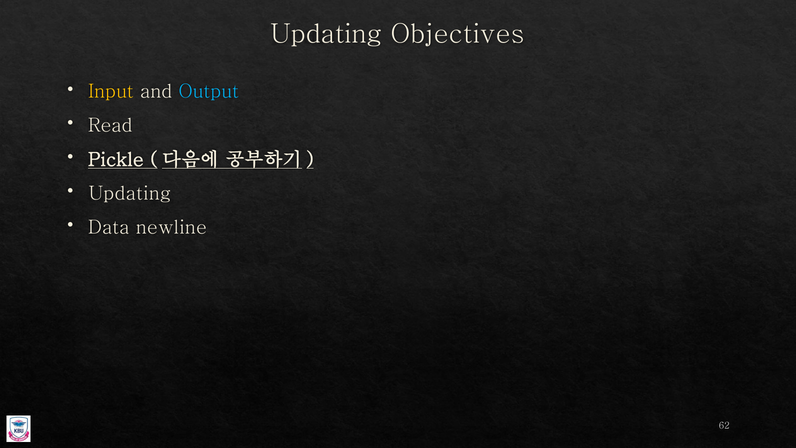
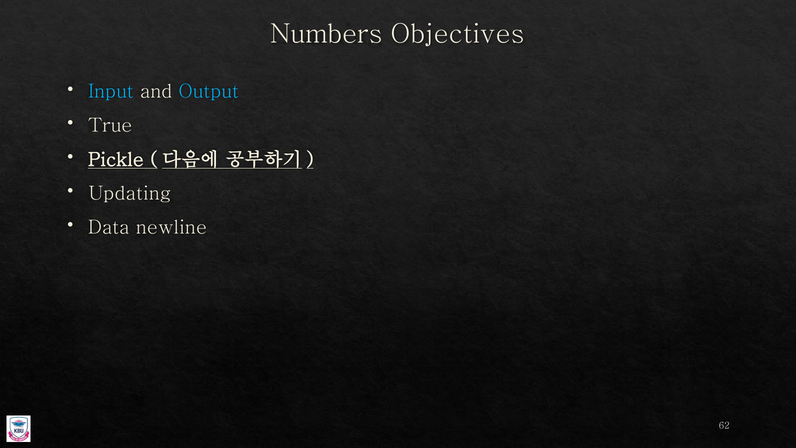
Updating at (326, 34): Updating -> Numbers
Input colour: yellow -> light blue
Read: Read -> True
